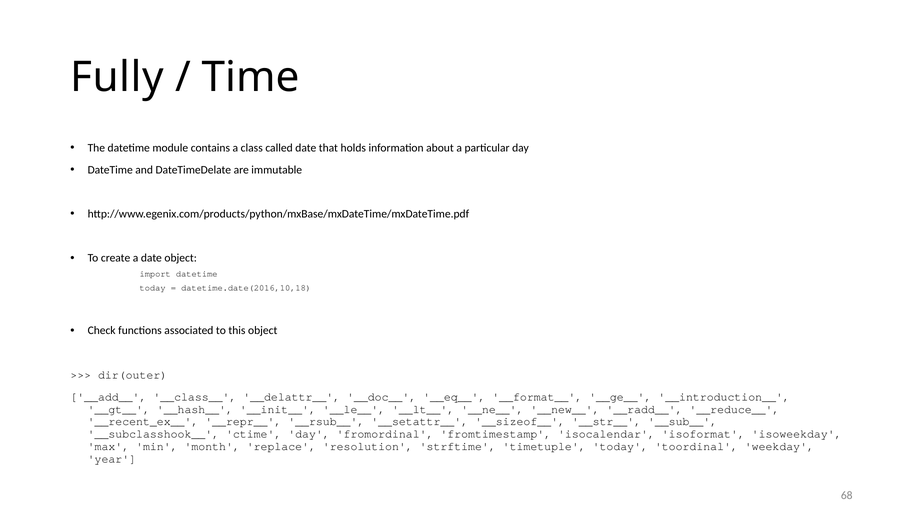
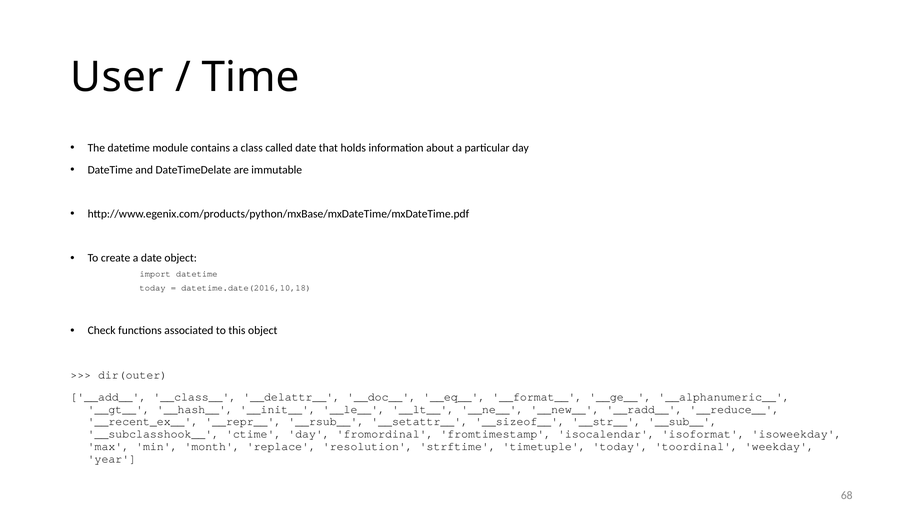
Fully: Fully -> User
__introduction__: __introduction__ -> __alphanumeric__
